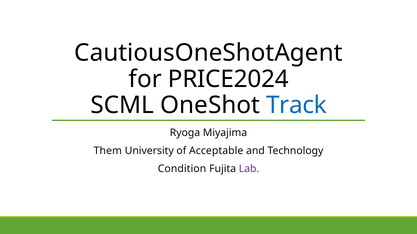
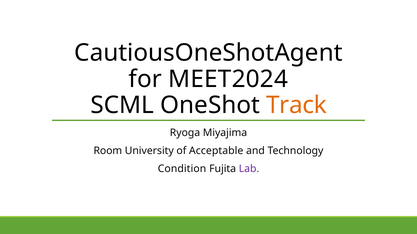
PRICE2024: PRICE2024 -> MEET2024
Track colour: blue -> orange
Them: Them -> Room
